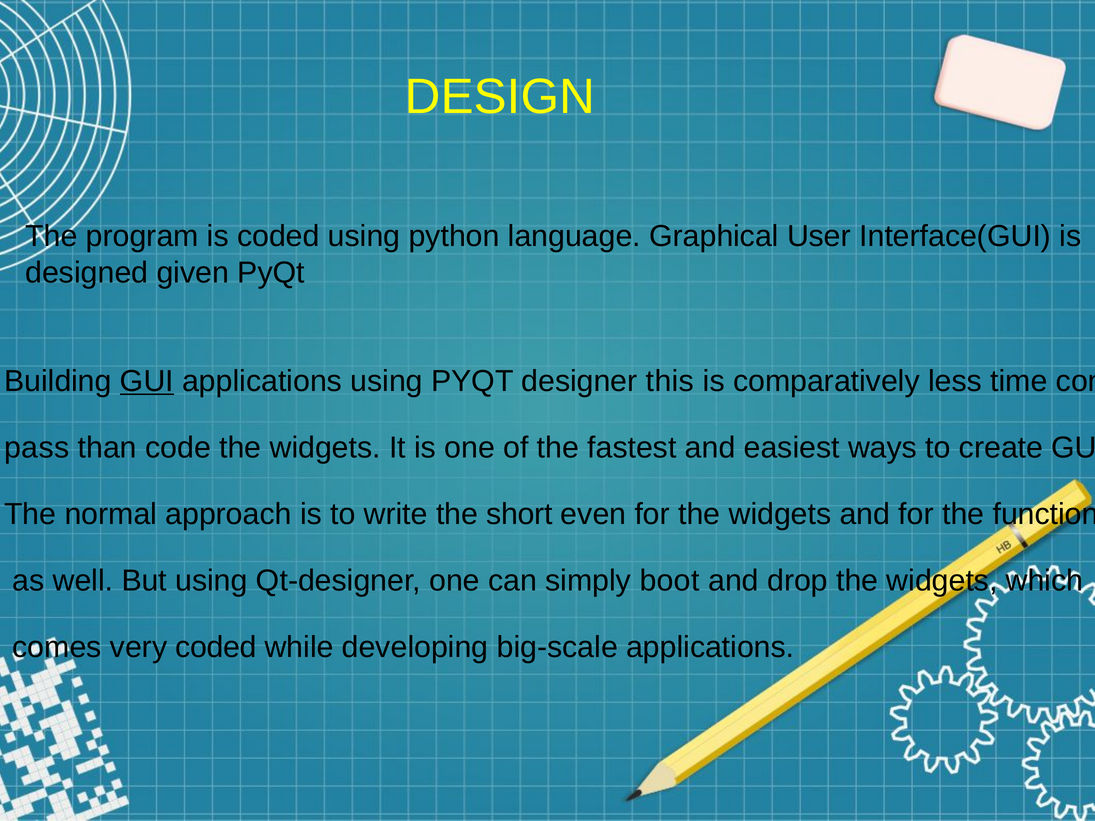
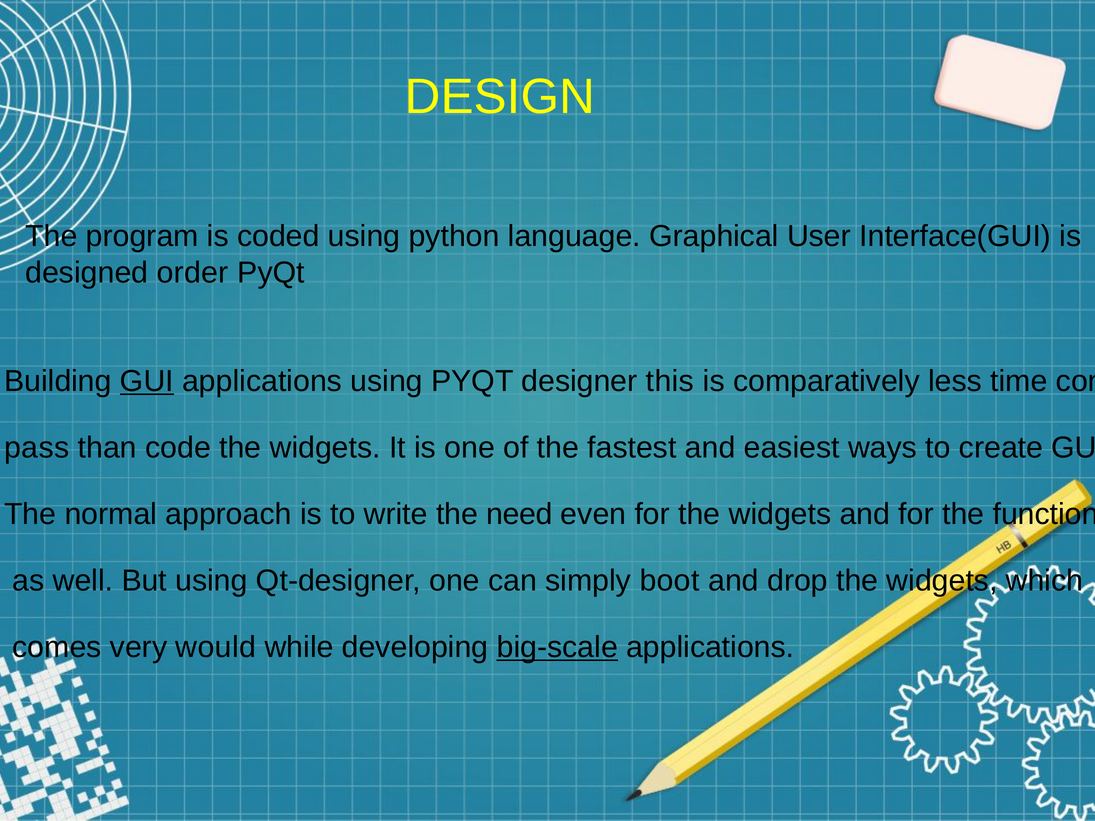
given: given -> order
short: short -> need
very coded: coded -> would
big-scale underline: none -> present
